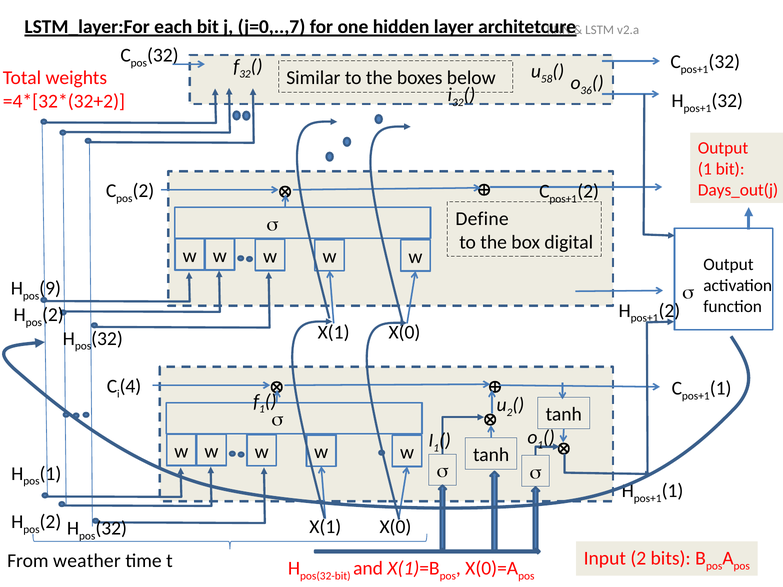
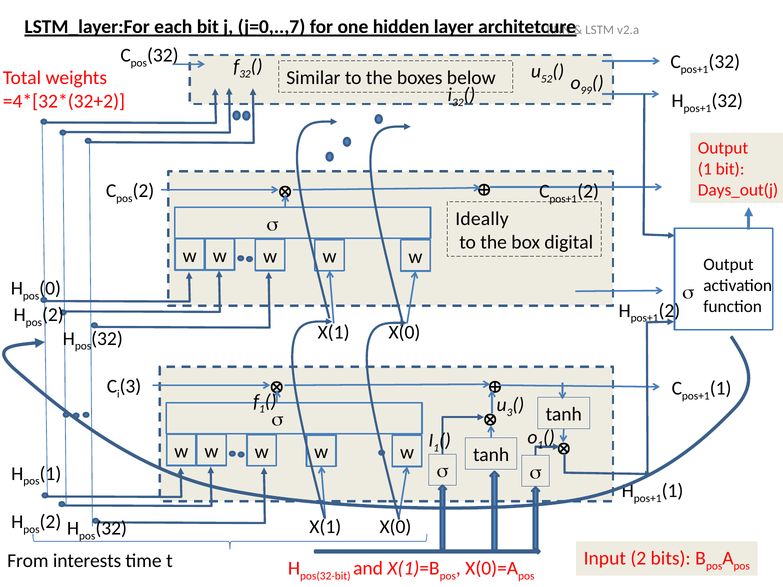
58: 58 -> 52
36: 36 -> 99
Define: Define -> Ideally
9: 9 -> 0
4 at (130, 387): 4 -> 3
2 at (510, 413): 2 -> 3
weather: weather -> interests
